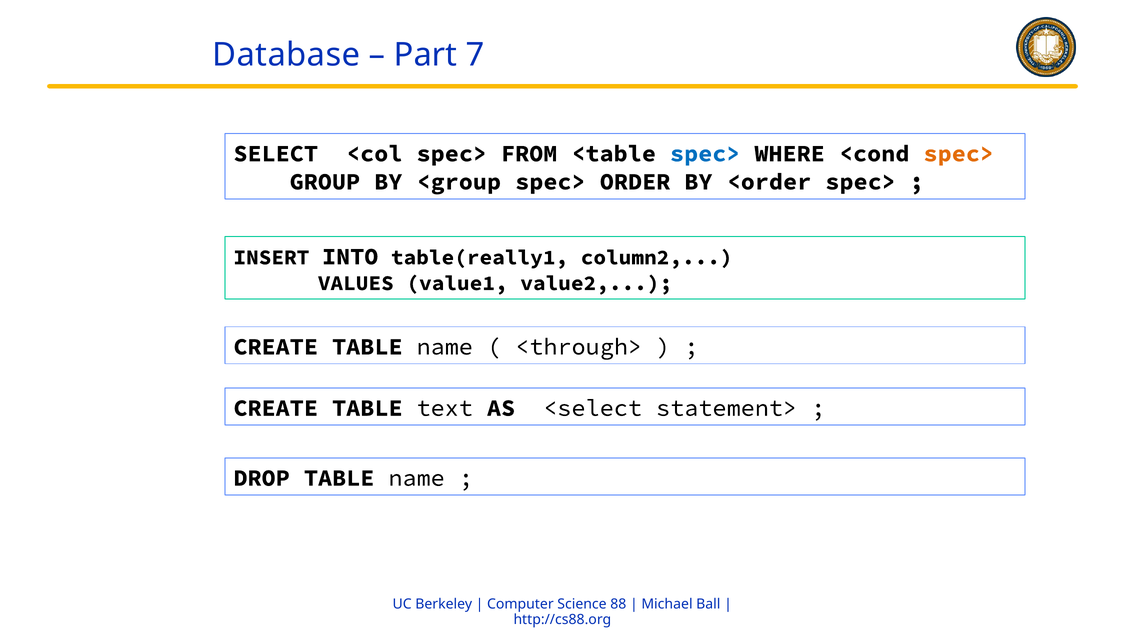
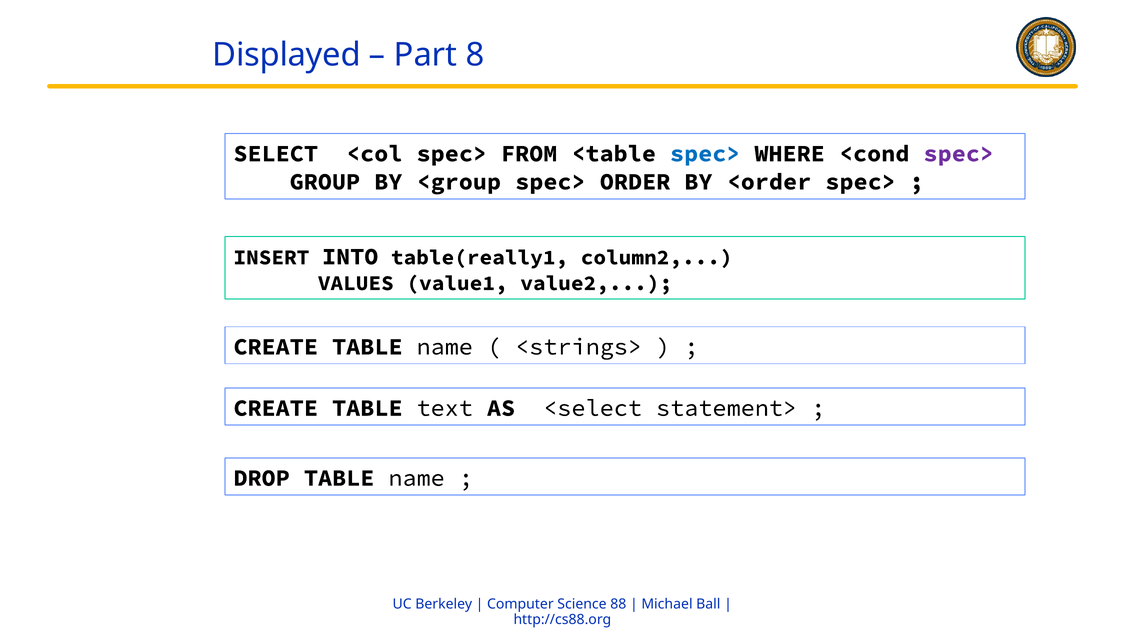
Database: Database -> Displayed
7: 7 -> 8
spec> at (959, 154) colour: orange -> purple
<through>: <through> -> <strings>
